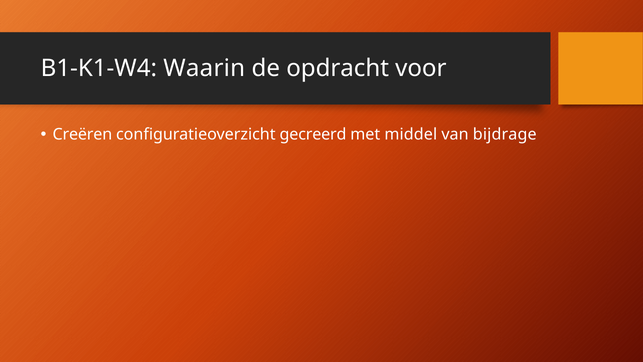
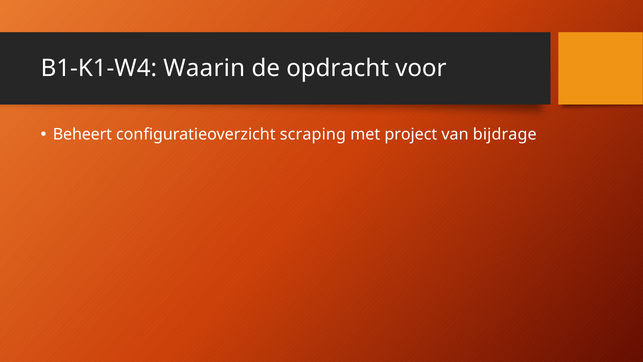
Creëren: Creëren -> Beheert
gecreerd: gecreerd -> scraping
middel: middel -> project
